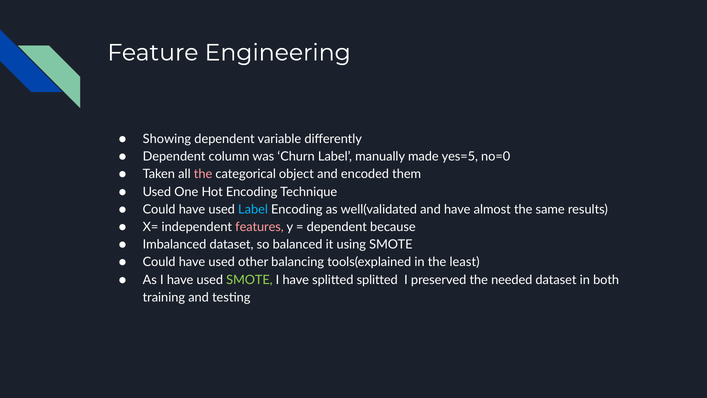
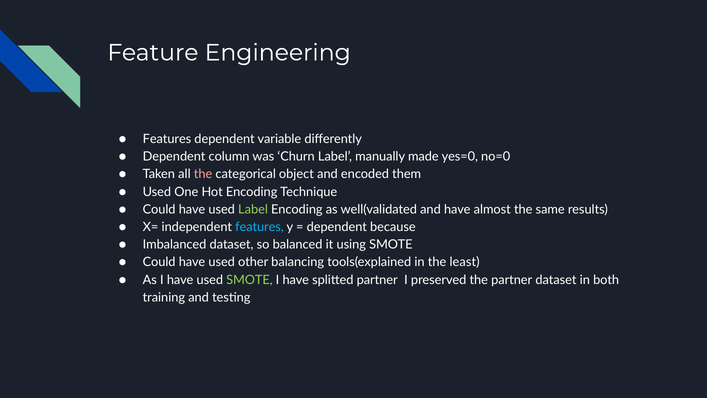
Showing at (167, 139): Showing -> Features
yes=5: yes=5 -> yes=0
Label at (253, 209) colour: light blue -> light green
features at (259, 227) colour: pink -> light blue
splitted splitted: splitted -> partner
the needed: needed -> partner
